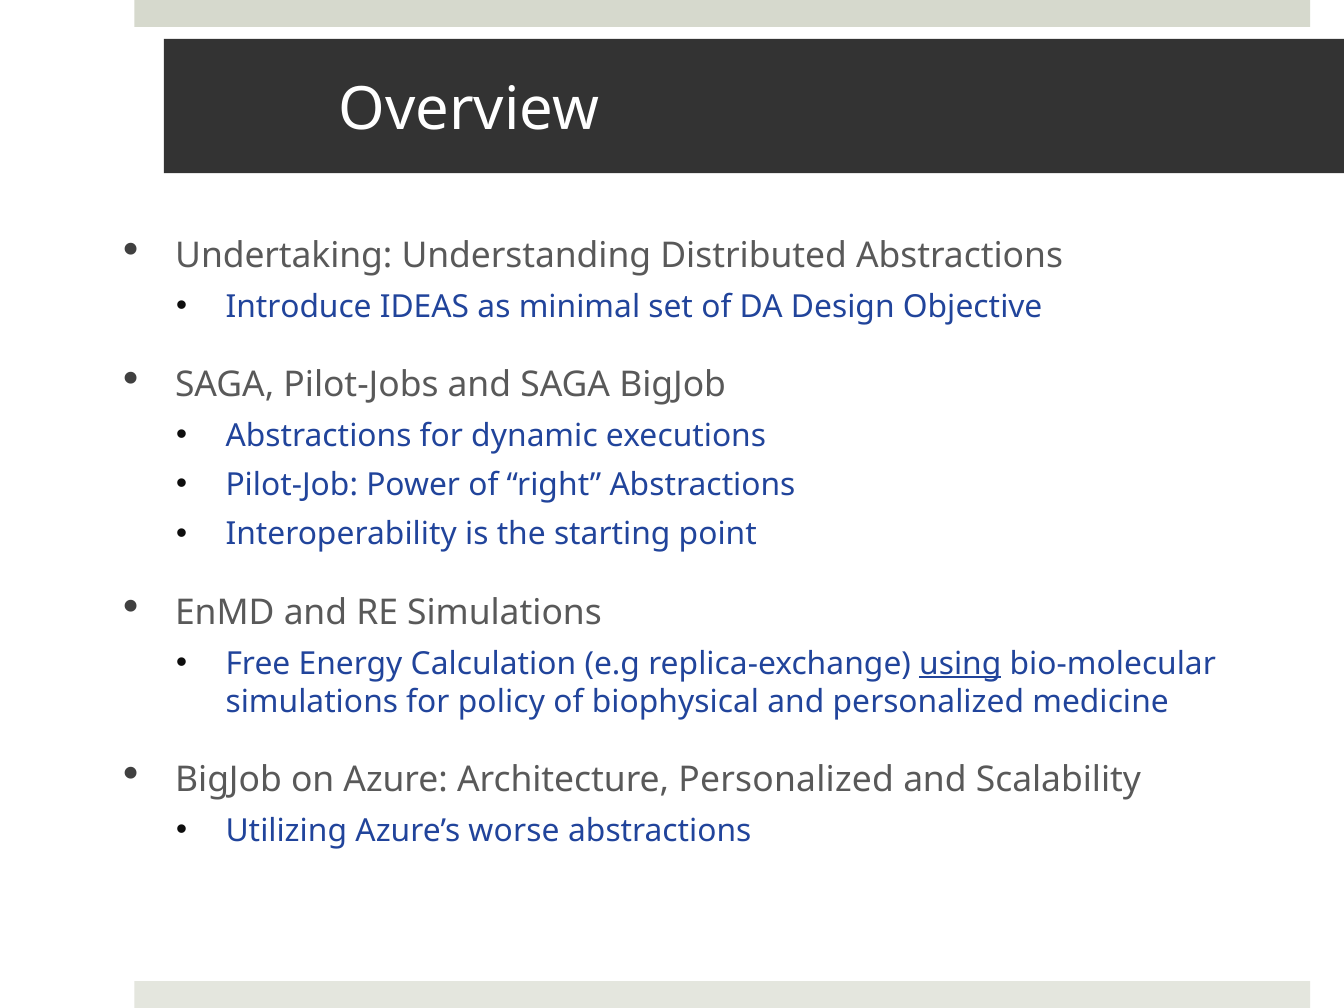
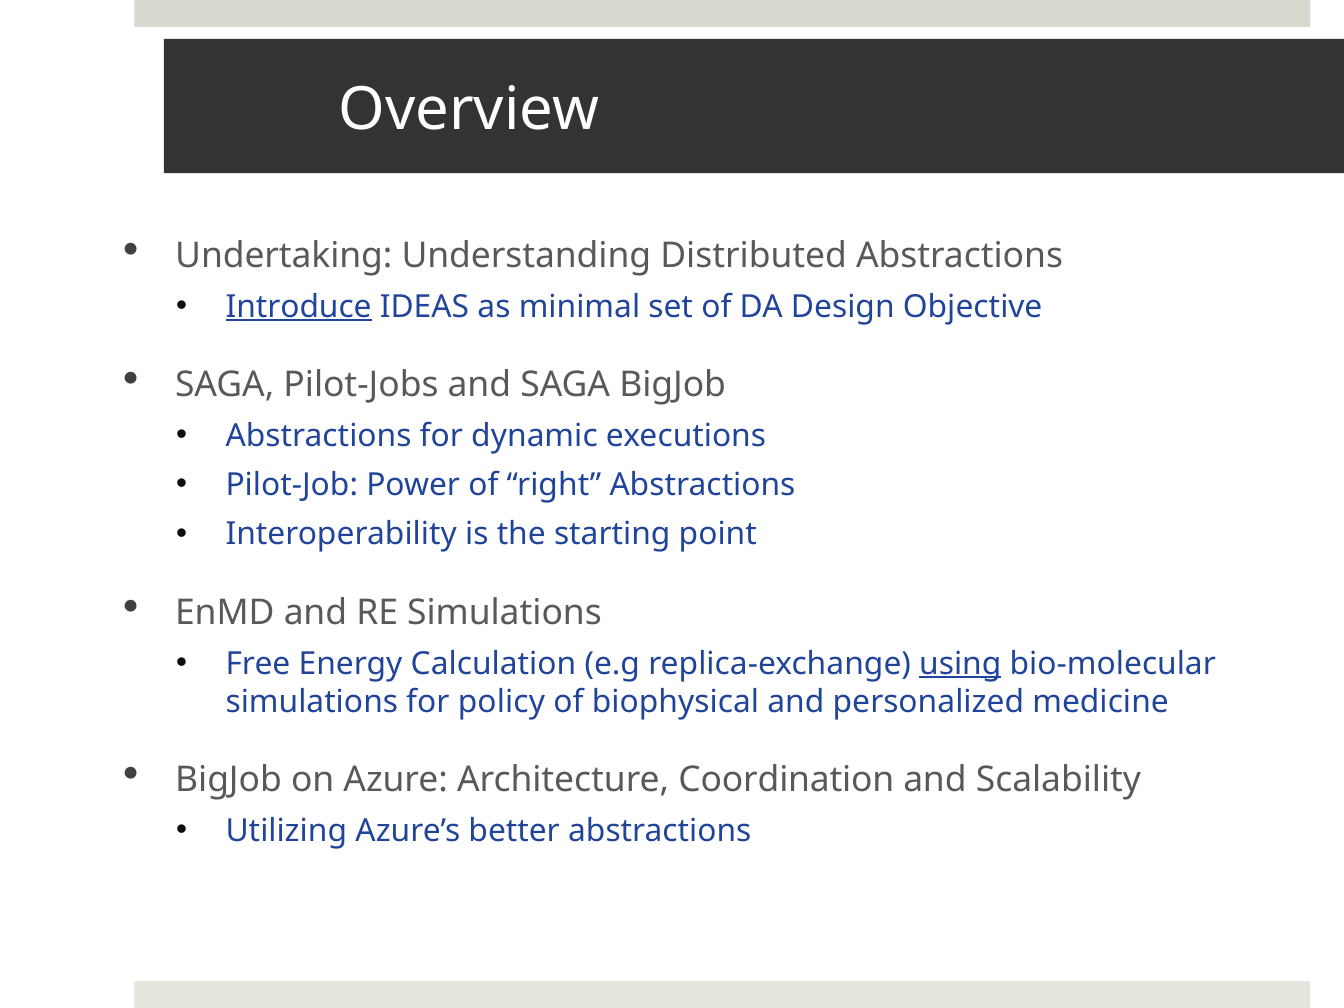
Introduce underline: none -> present
Architecture Personalized: Personalized -> Coordination
worse: worse -> better
